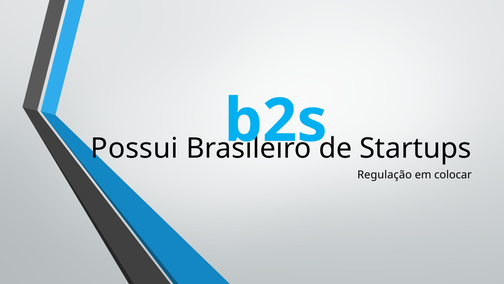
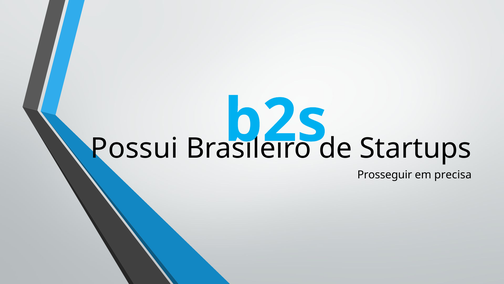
Regulação: Regulação -> Prosseguir
colocar: colocar -> precisa
